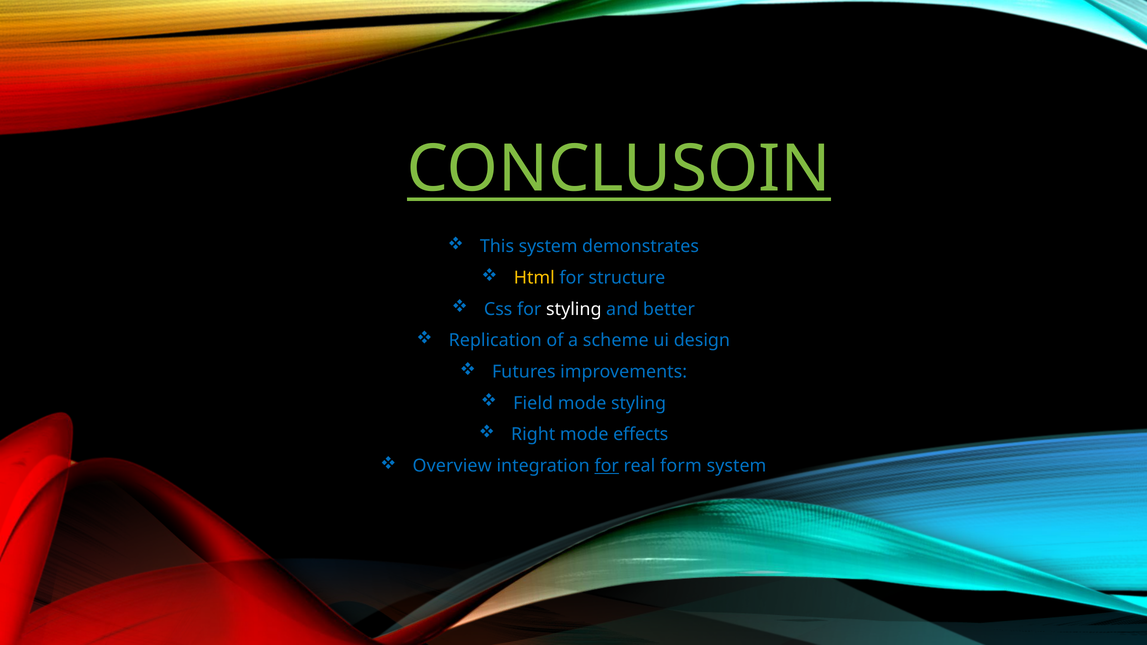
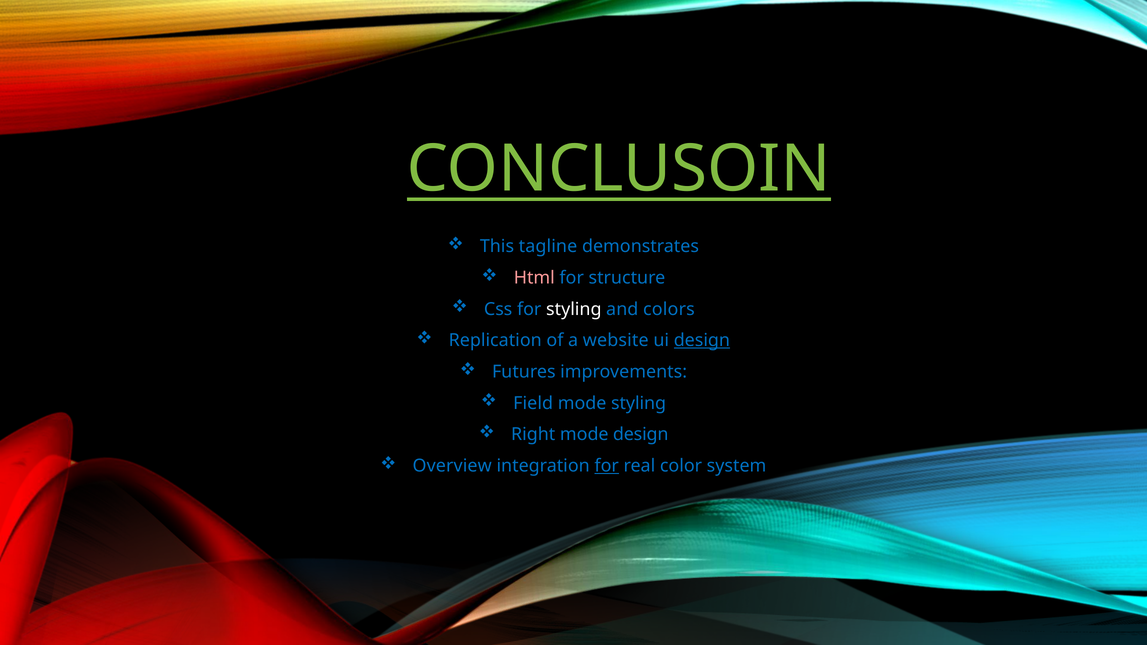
This system: system -> tagline
Html colour: yellow -> pink
better: better -> colors
scheme: scheme -> website
design at (702, 341) underline: none -> present
mode effects: effects -> design
form: form -> color
